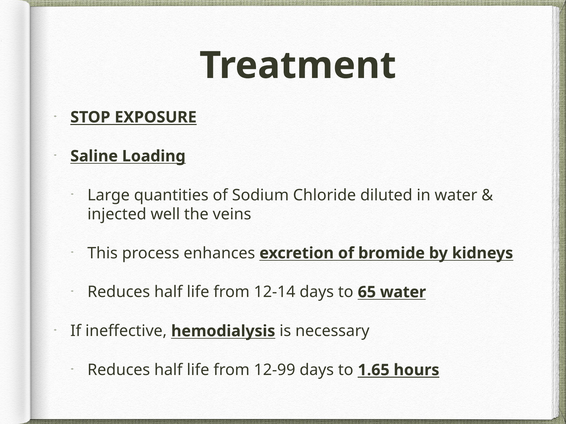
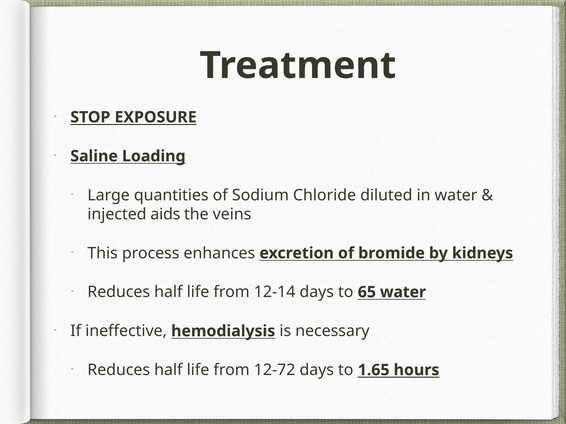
well: well -> aids
12-99: 12-99 -> 12-72
